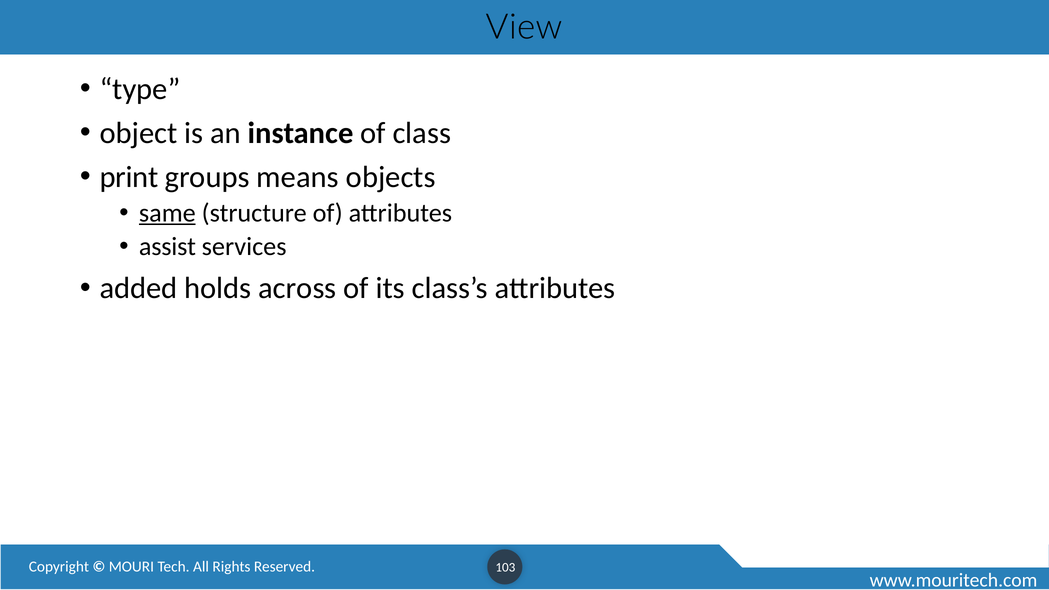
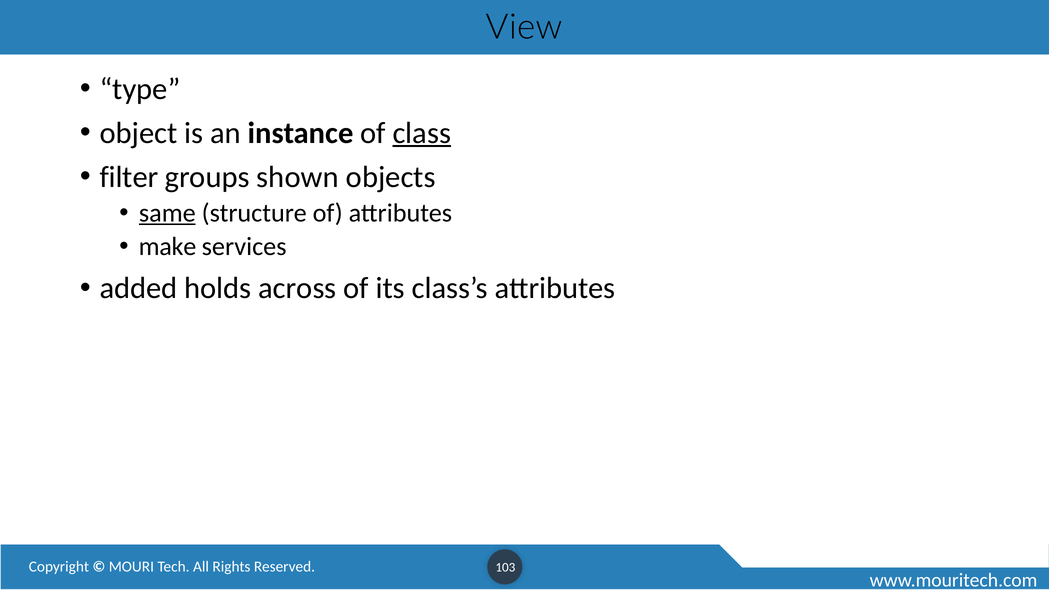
class underline: none -> present
print: print -> filter
means: means -> shown
assist: assist -> make
